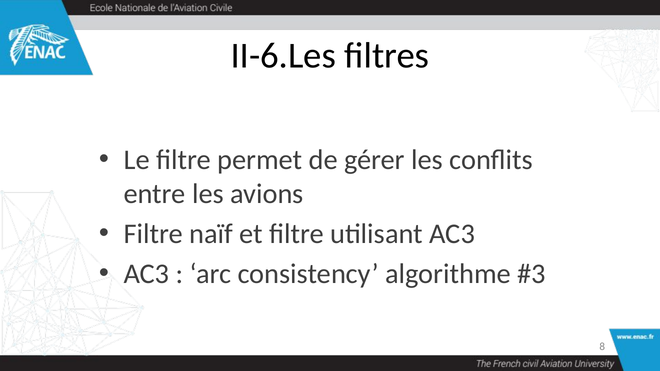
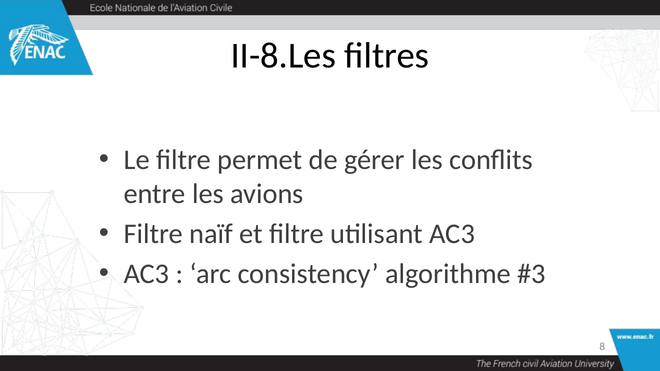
II-6.Les: II-6.Les -> II-8.Les
